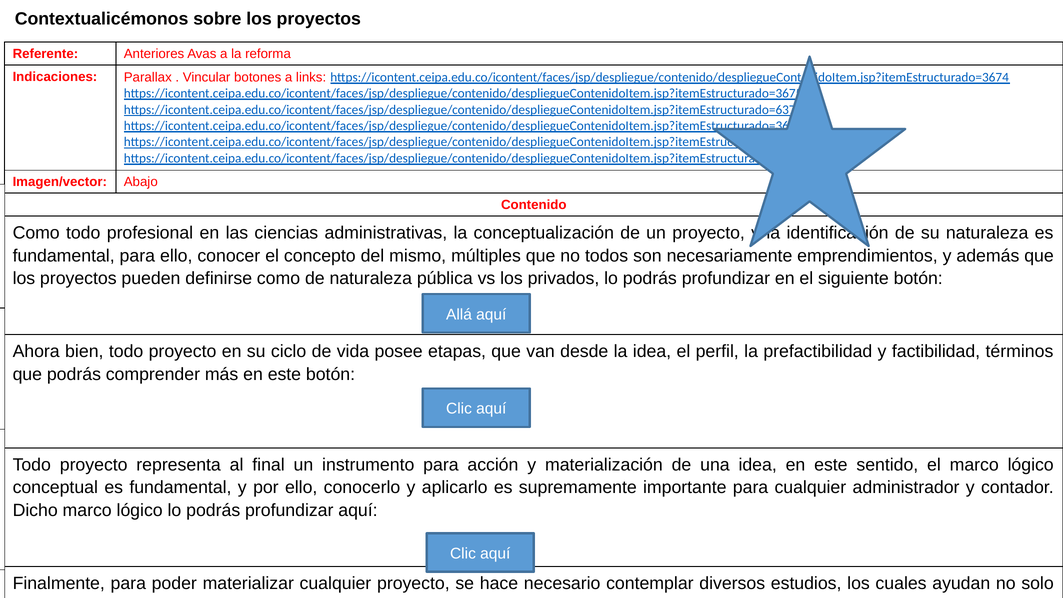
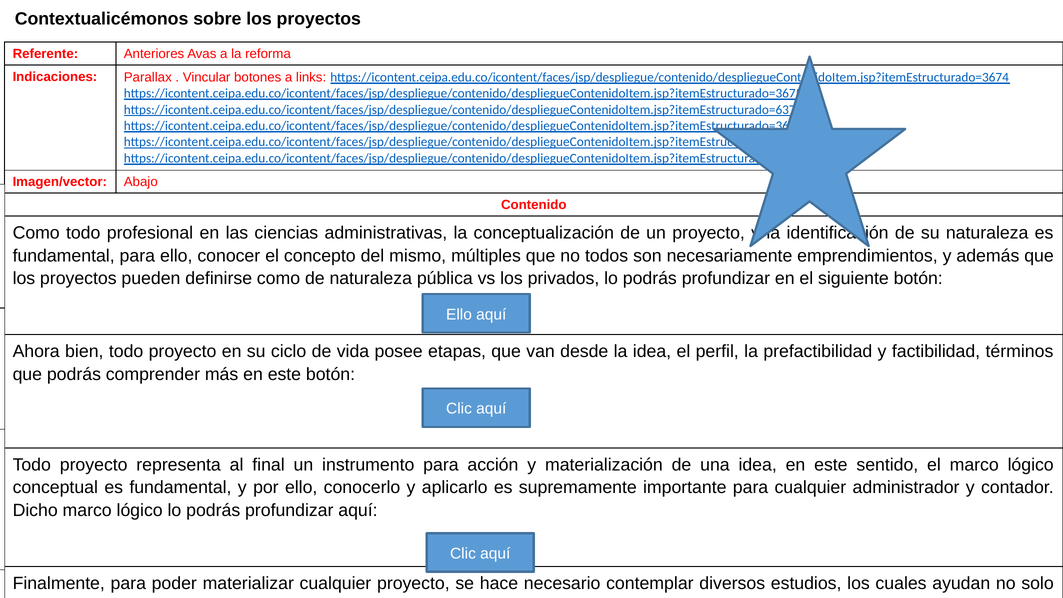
Allá at (459, 314): Allá -> Ello
